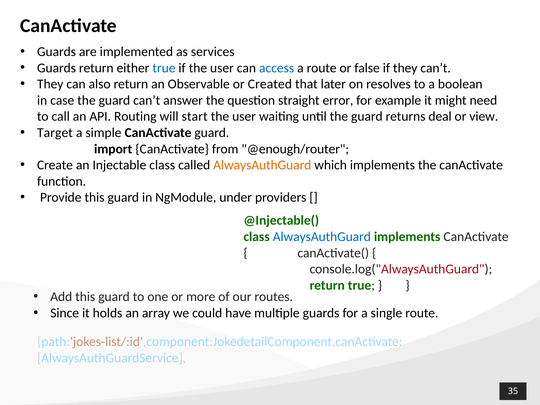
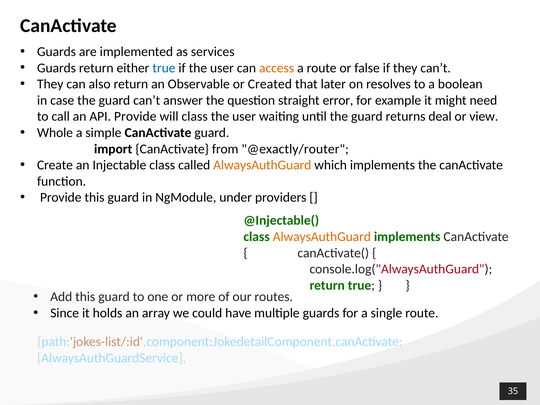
access colour: blue -> orange
API Routing: Routing -> Provide
will start: start -> class
Target: Target -> Whole
@enough/router: @enough/router -> @exactly/router
AlwaysAuthGuard at (322, 237) colour: blue -> orange
